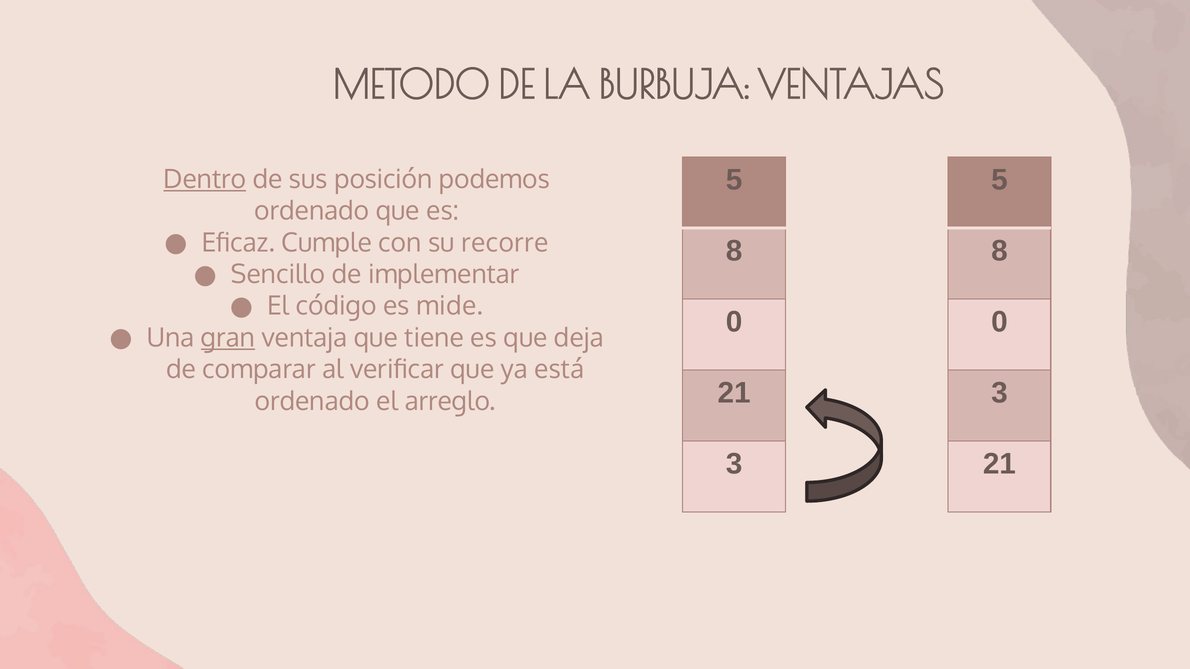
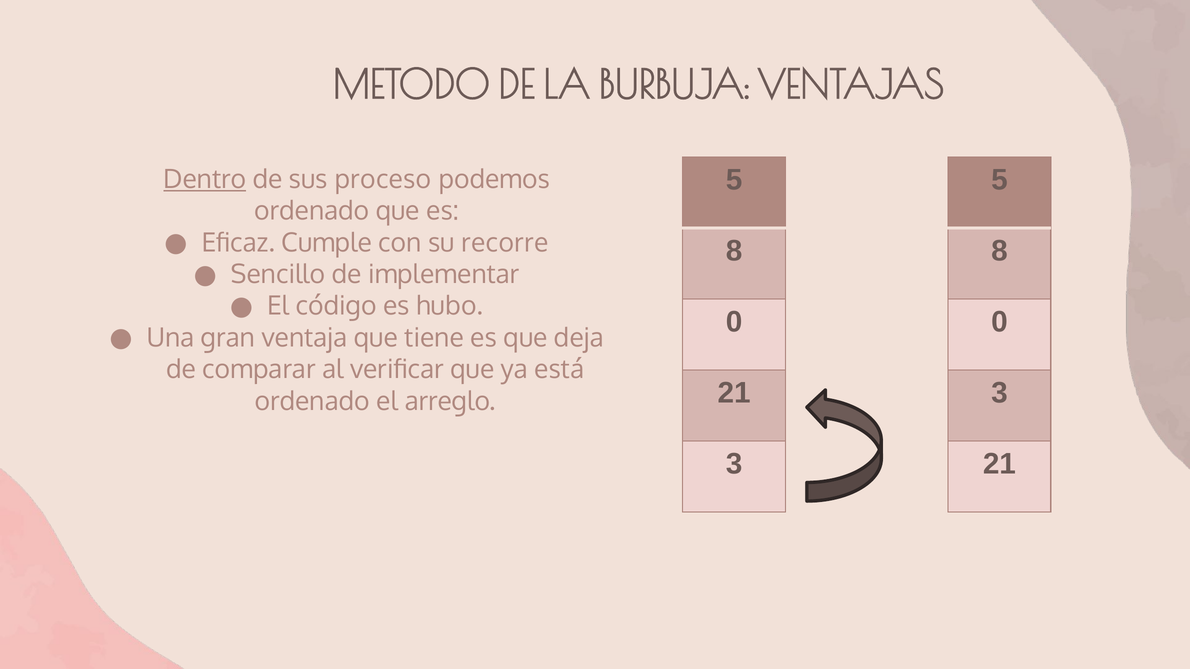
posición: posición -> proceso
mide: mide -> hubo
gran underline: present -> none
